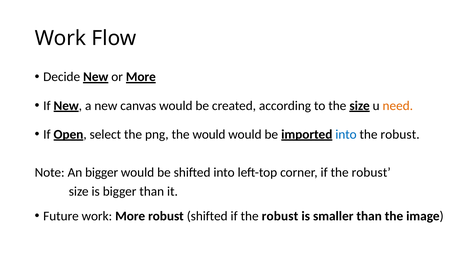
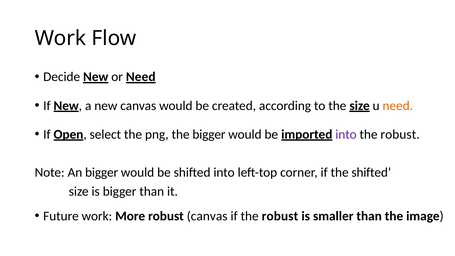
or More: More -> Need
the would: would -> bigger
into at (346, 134) colour: blue -> purple
corner if the robust: robust -> shifted
robust shifted: shifted -> canvas
